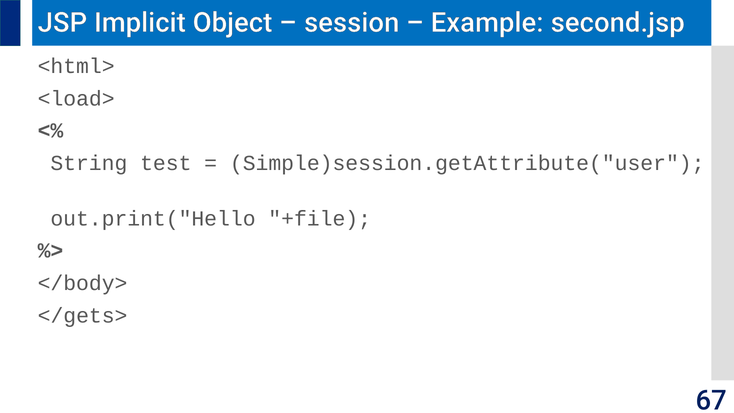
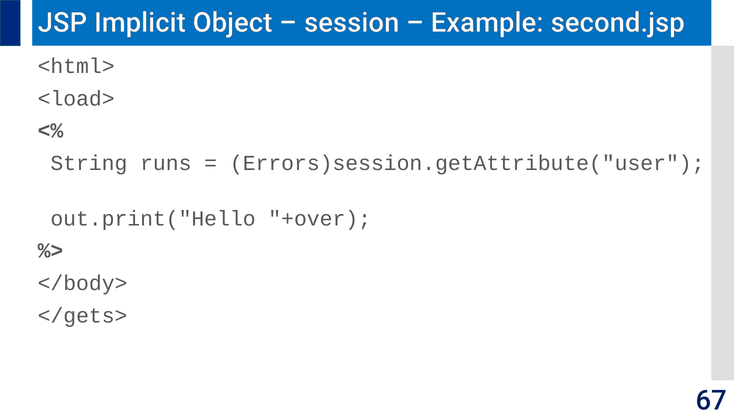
test: test -> runs
Simple)session.getAttribute("user: Simple)session.getAttribute("user -> Errors)session.getAttribute("user
+file: +file -> +over
